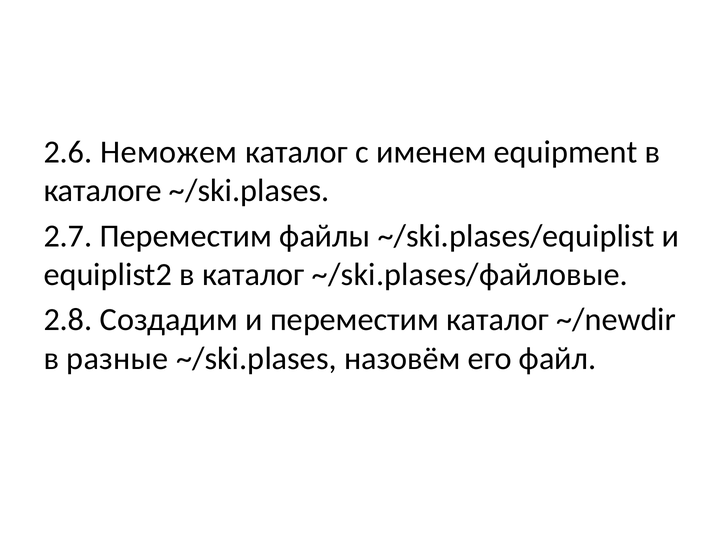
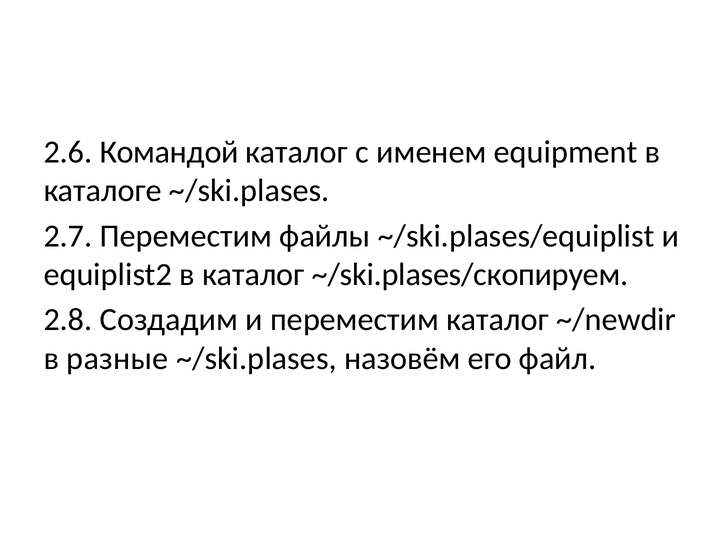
Неможем: Неможем -> Командой
~/ski.plases/файловые: ~/ski.plases/файловые -> ~/ski.plases/скопируем
